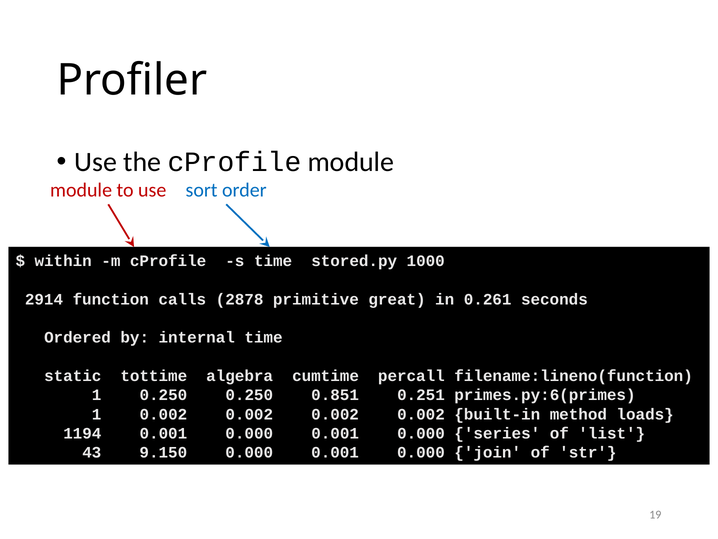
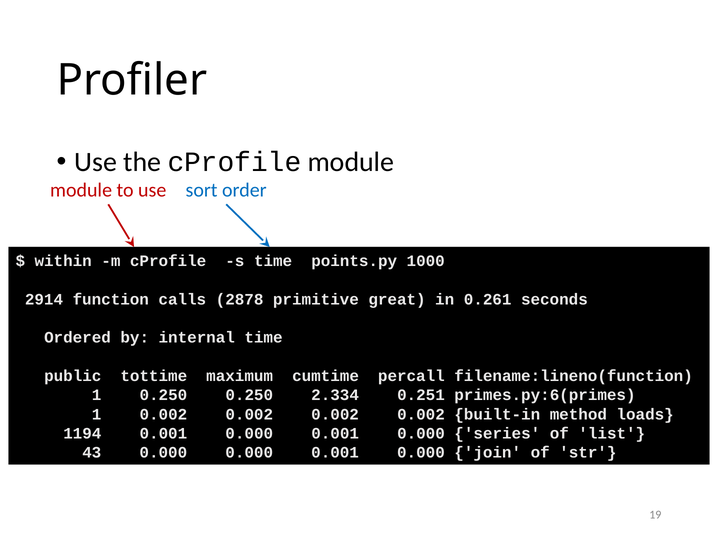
stored.py: stored.py -> points.py
static: static -> public
algebra: algebra -> maximum
0.851: 0.851 -> 2.334
43 9.150: 9.150 -> 0.000
